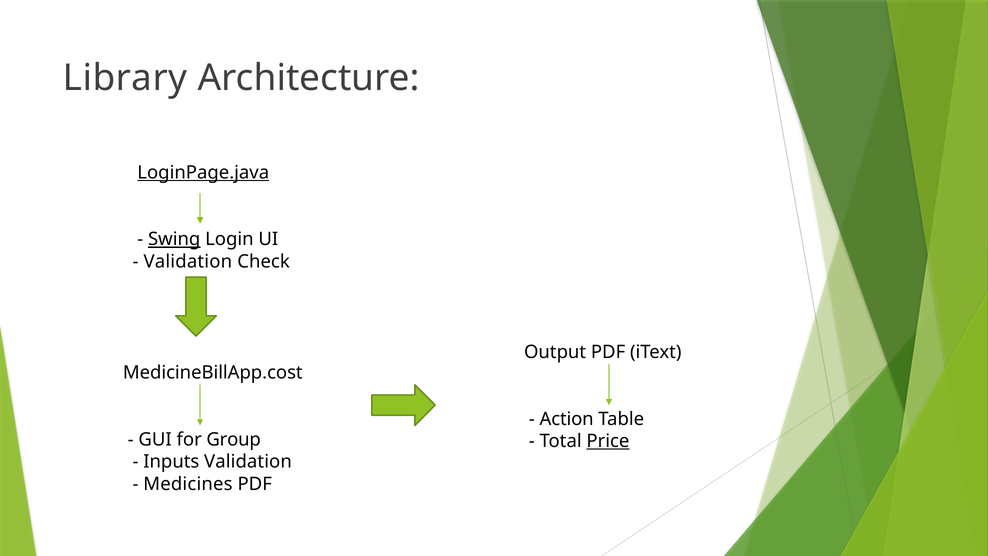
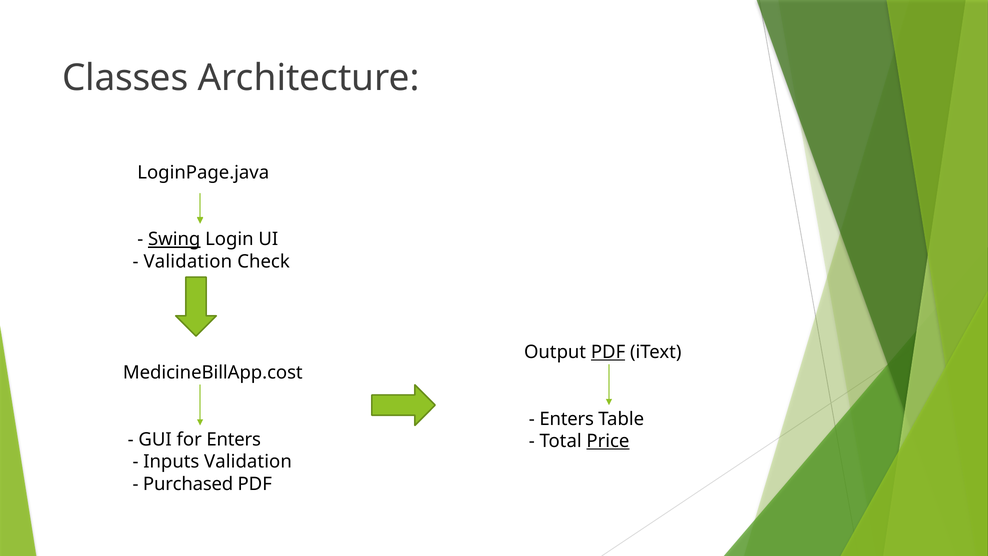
Library: Library -> Classes
LoginPage.java underline: present -> none
PDF at (608, 352) underline: none -> present
Action at (567, 419): Action -> Enters
for Group: Group -> Enters
Medicines: Medicines -> Purchased
